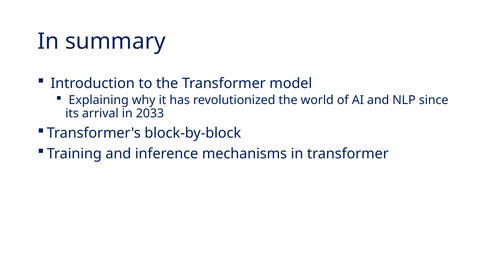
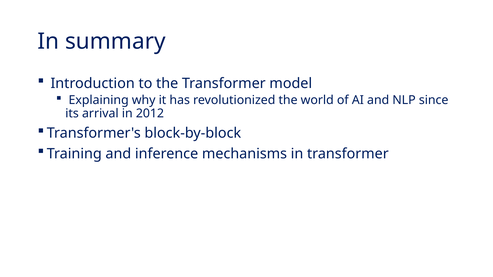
2033: 2033 -> 2012
